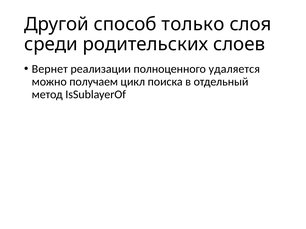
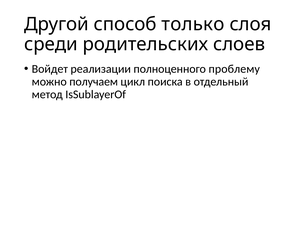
Вернет: Вернет -> Войдет
удаляется: удаляется -> проблему
